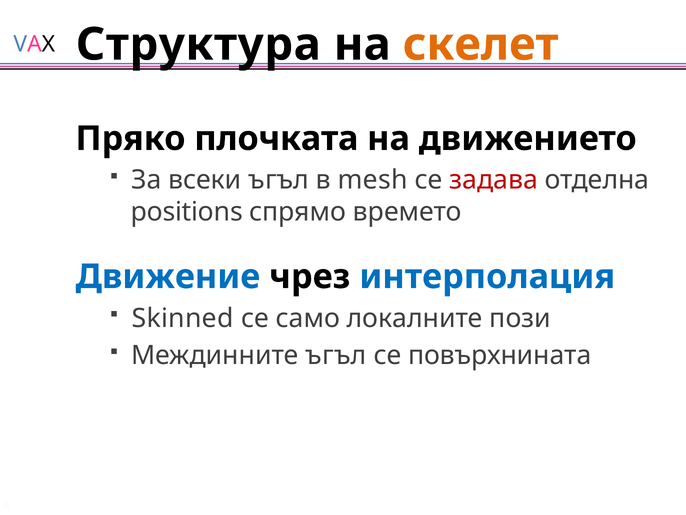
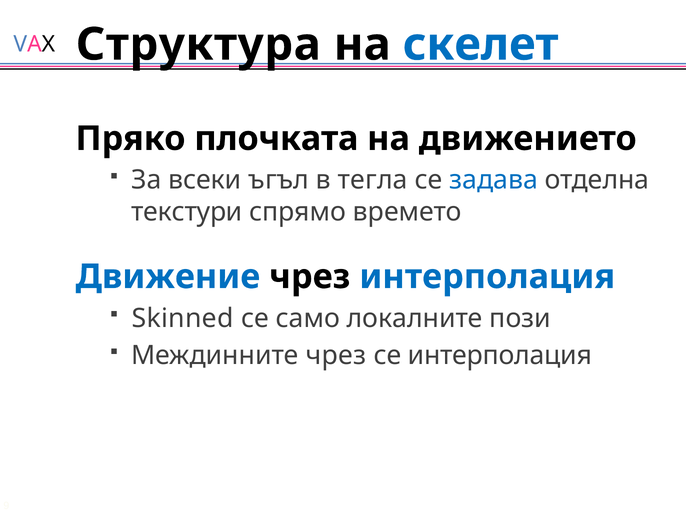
скелет colour: orange -> blue
mesh: mesh -> тегла
задава colour: red -> blue
positions: positions -> текстури
Междинните ъгъл: ъгъл -> чрез
се повърхнината: повърхнината -> интерполация
